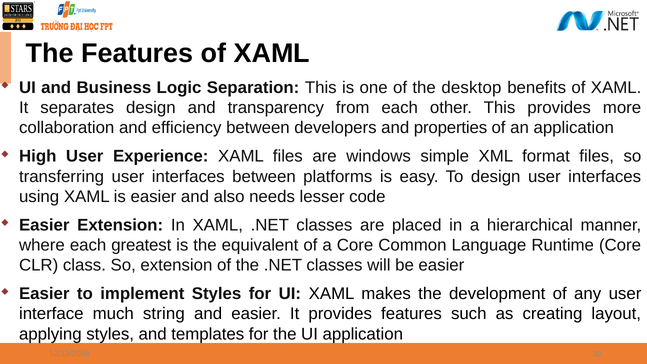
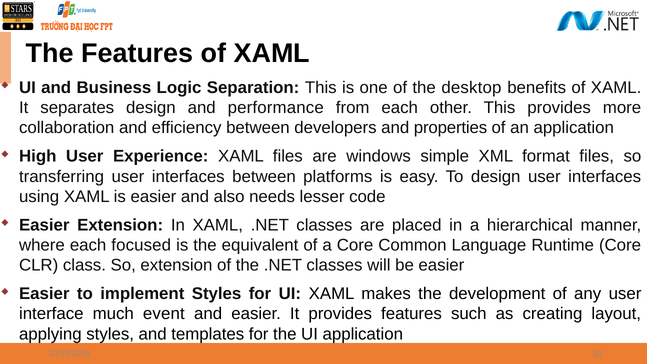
transparency: transparency -> performance
greatest: greatest -> focused
string: string -> event
